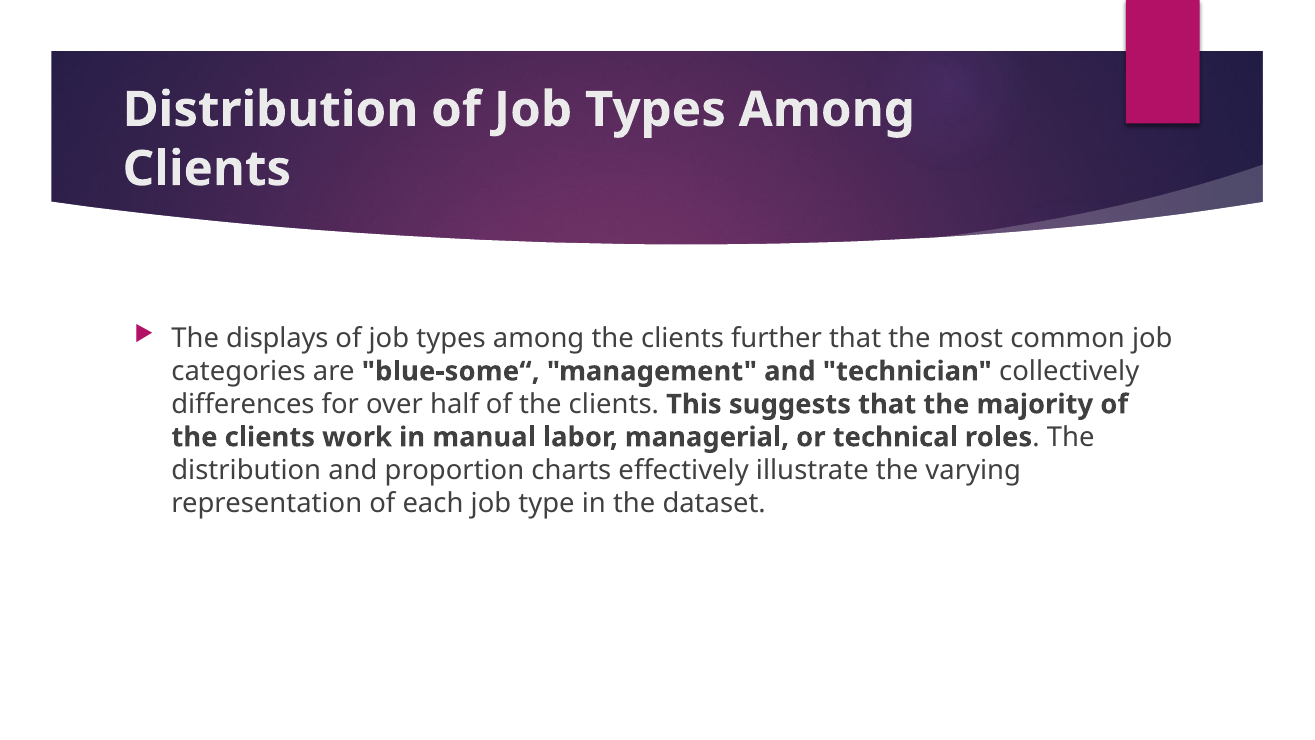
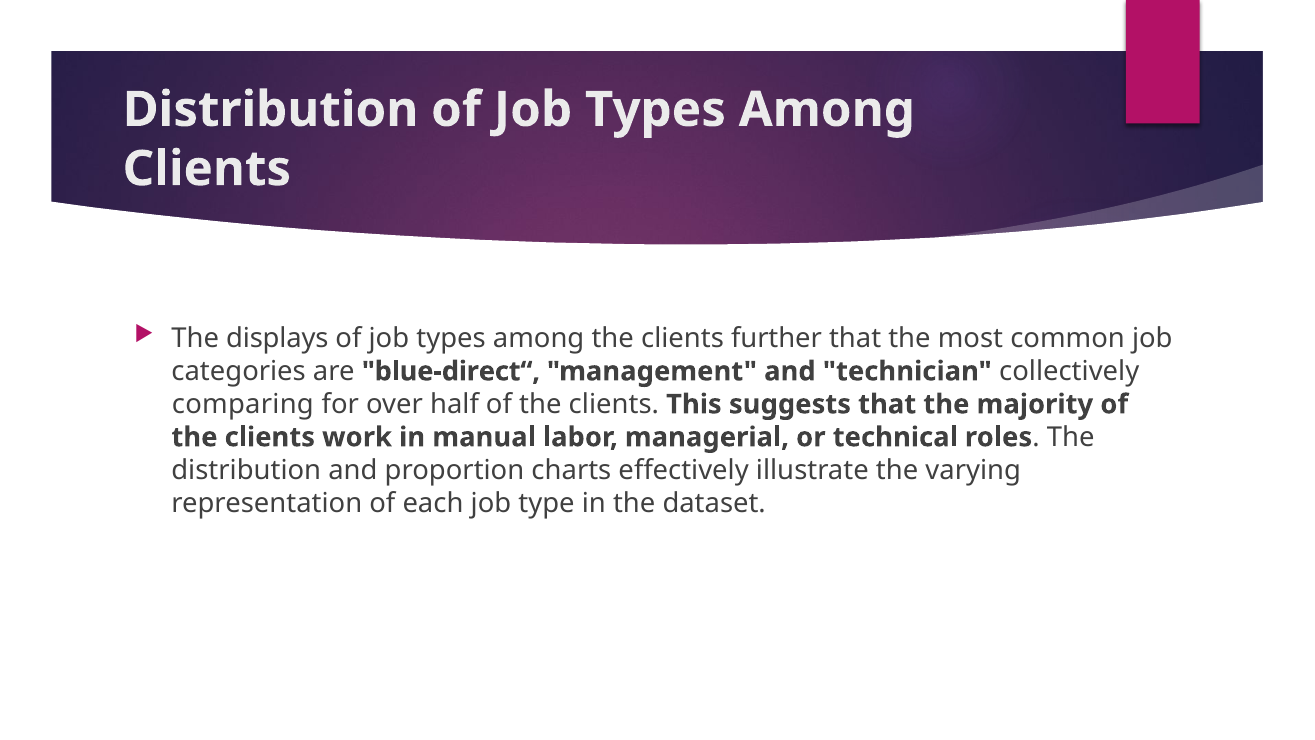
blue-some“: blue-some“ -> blue-direct“
differences: differences -> comparing
